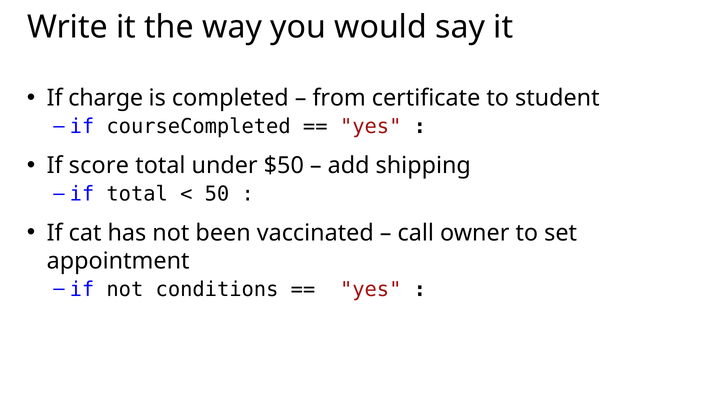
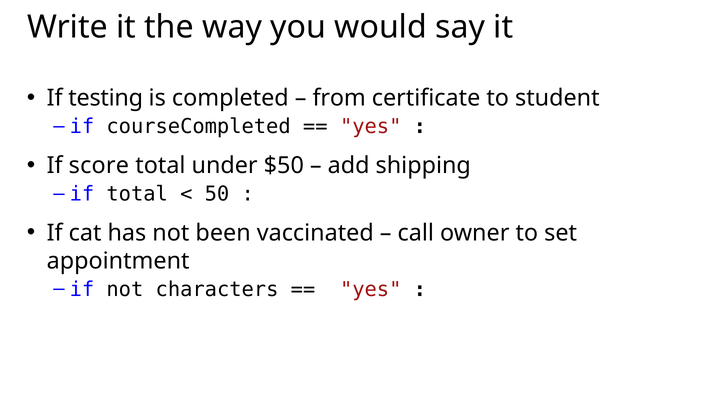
charge: charge -> testing
conditions: conditions -> characters
